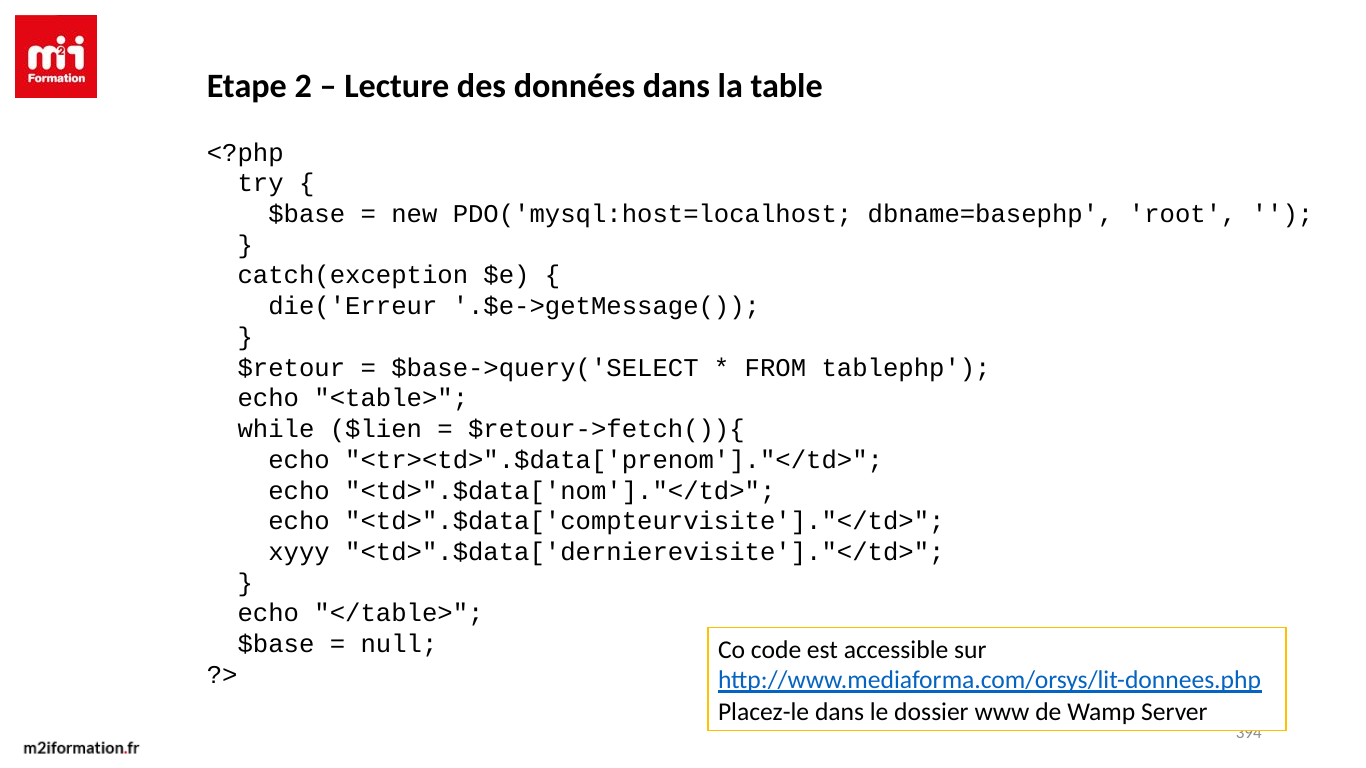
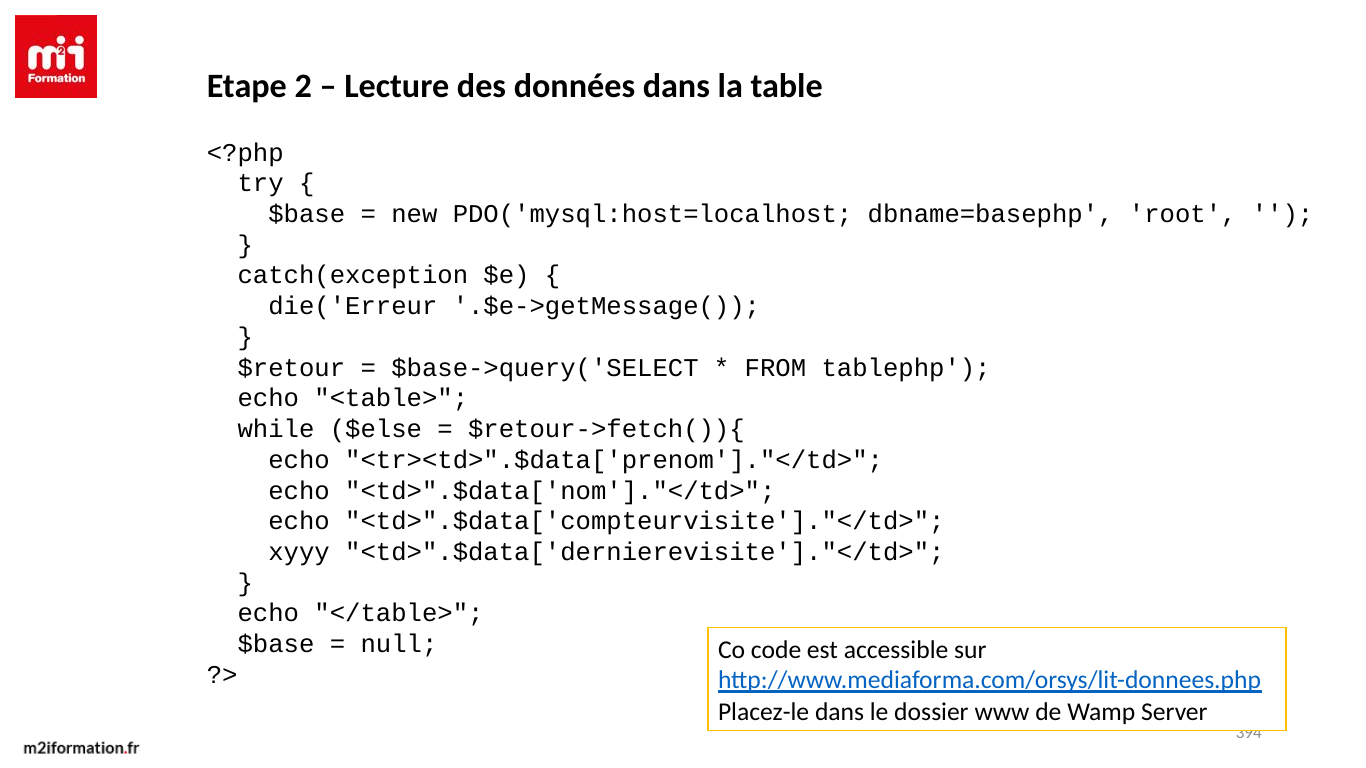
$lien: $lien -> $else
